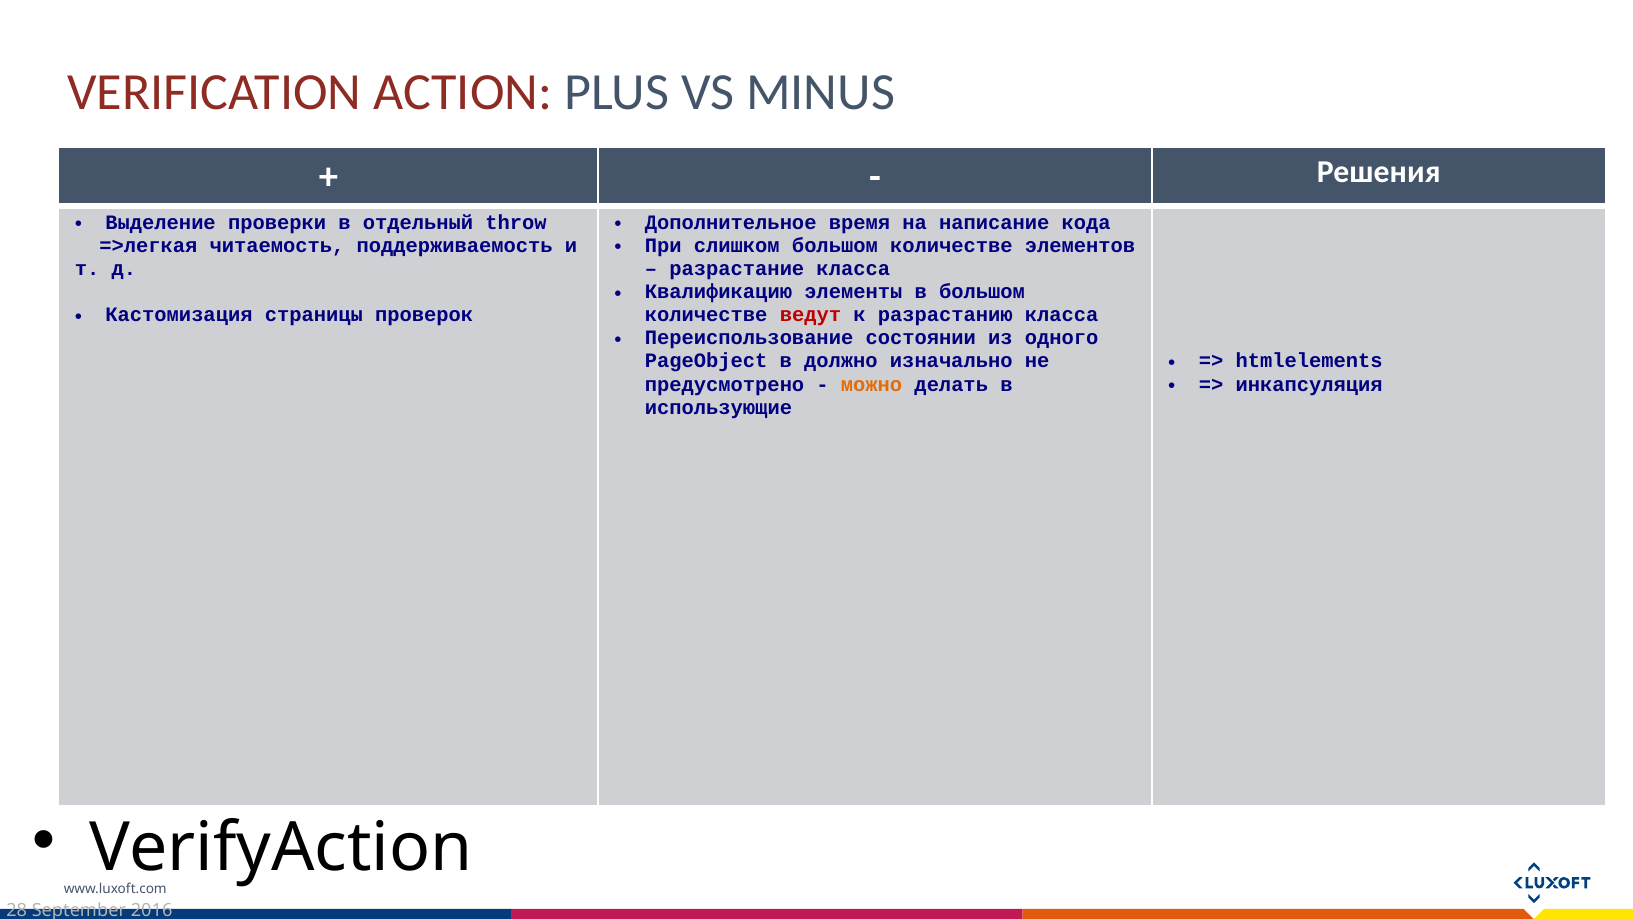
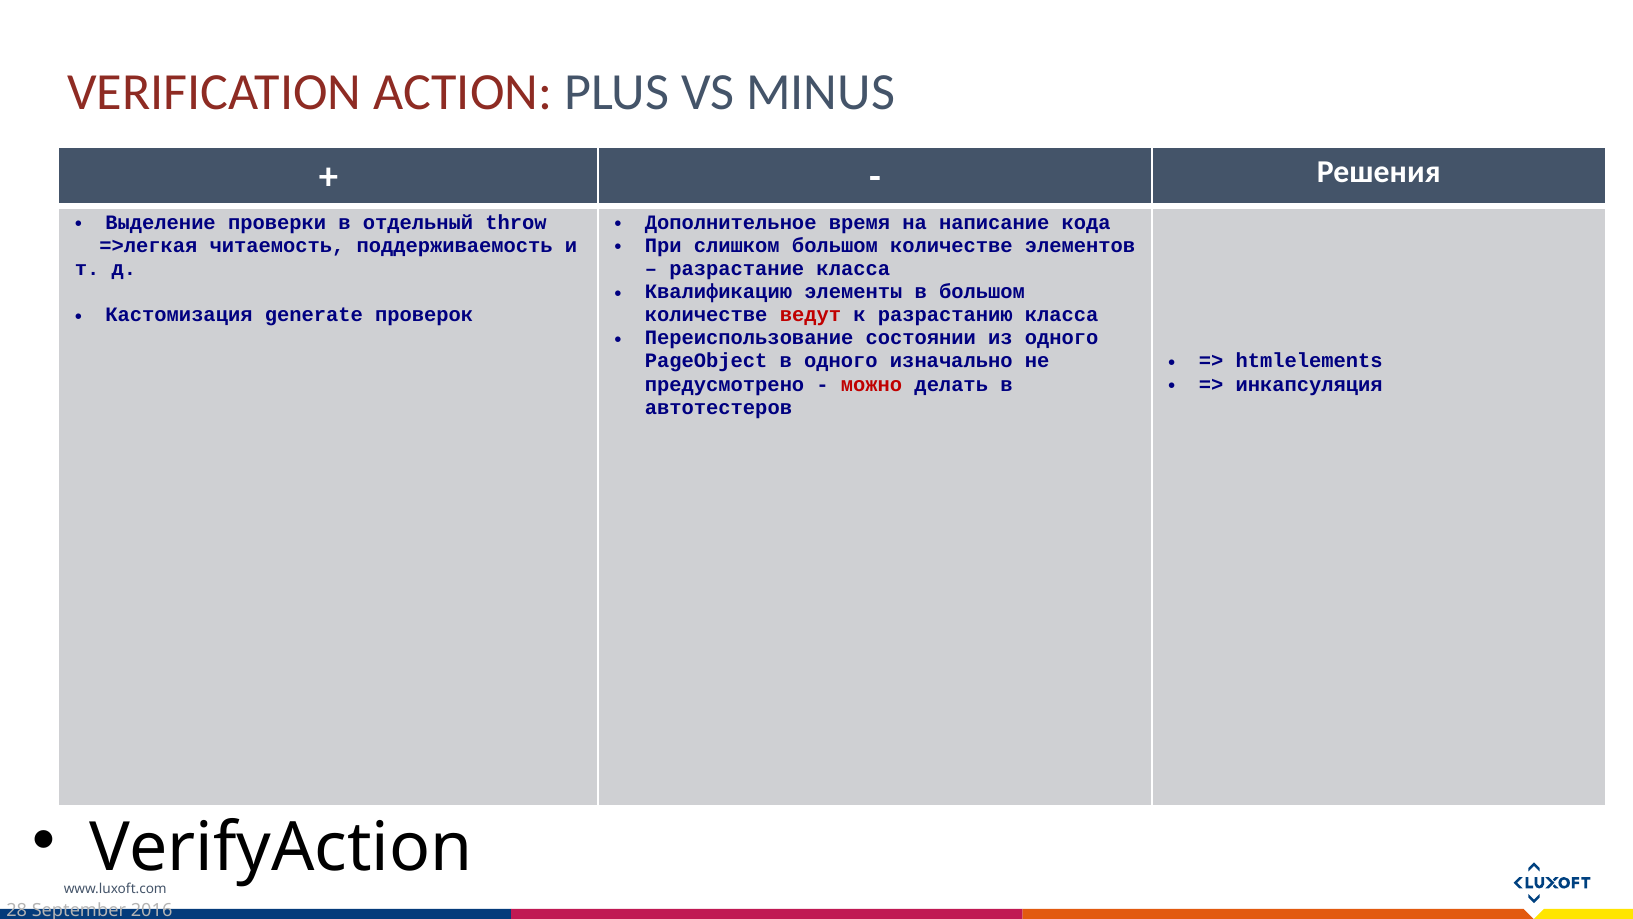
страницы: страницы -> generate
в должно: должно -> одного
можно colour: orange -> red
использующие: использующие -> автотестеров
